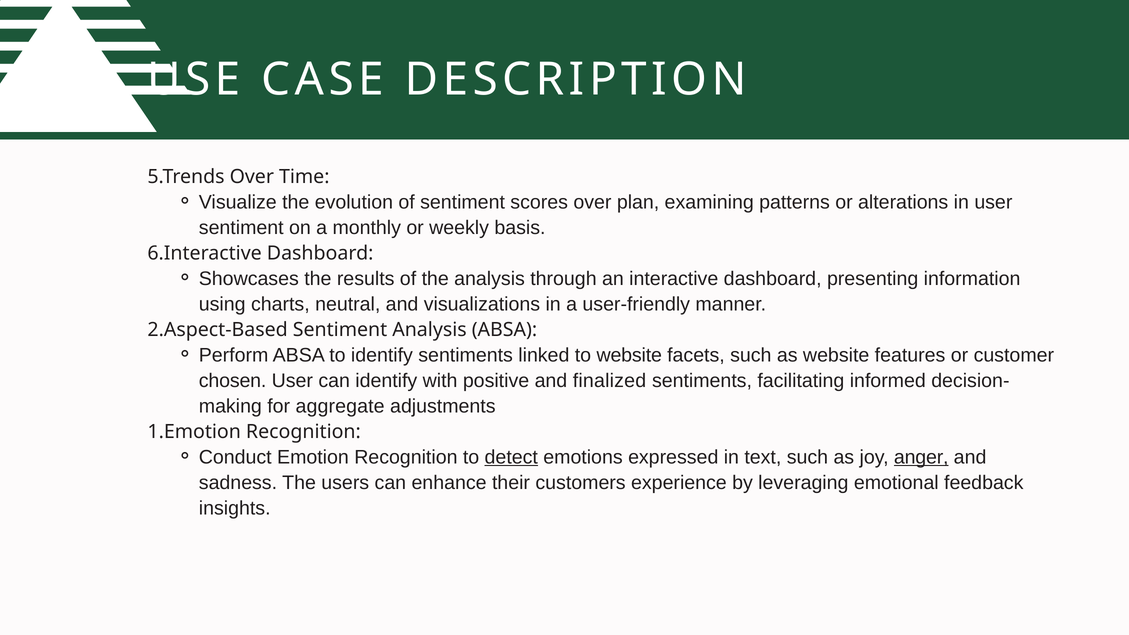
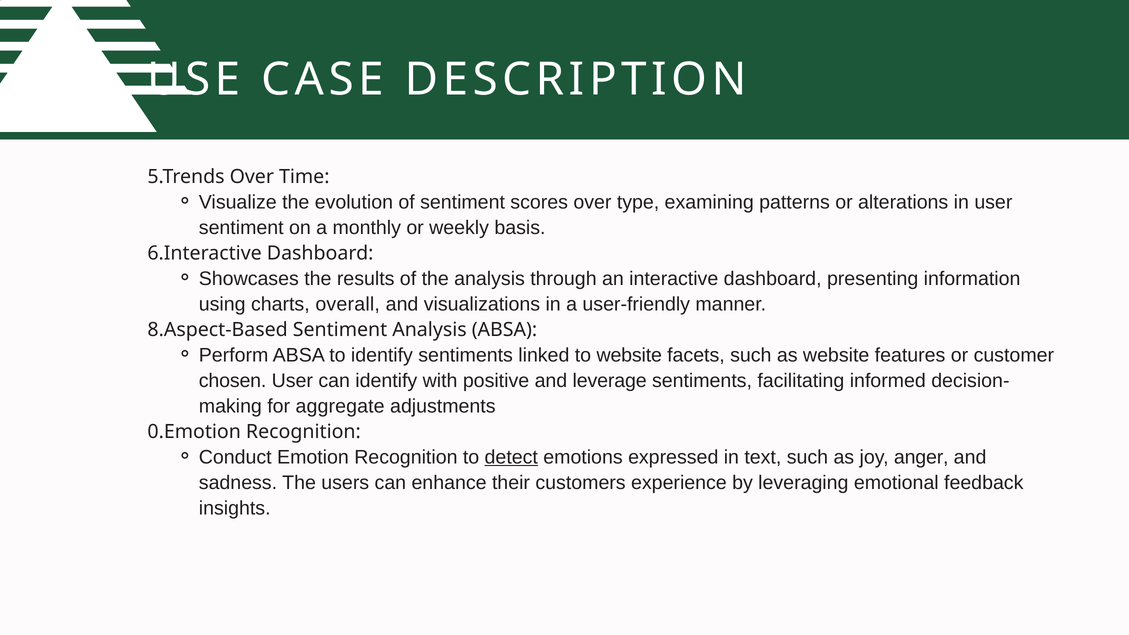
plan: plan -> type
neutral: neutral -> overall
2.Aspect-Based: 2.Aspect-Based -> 8.Aspect-Based
finalized: finalized -> leverage
1.Emotion: 1.Emotion -> 0.Emotion
anger underline: present -> none
